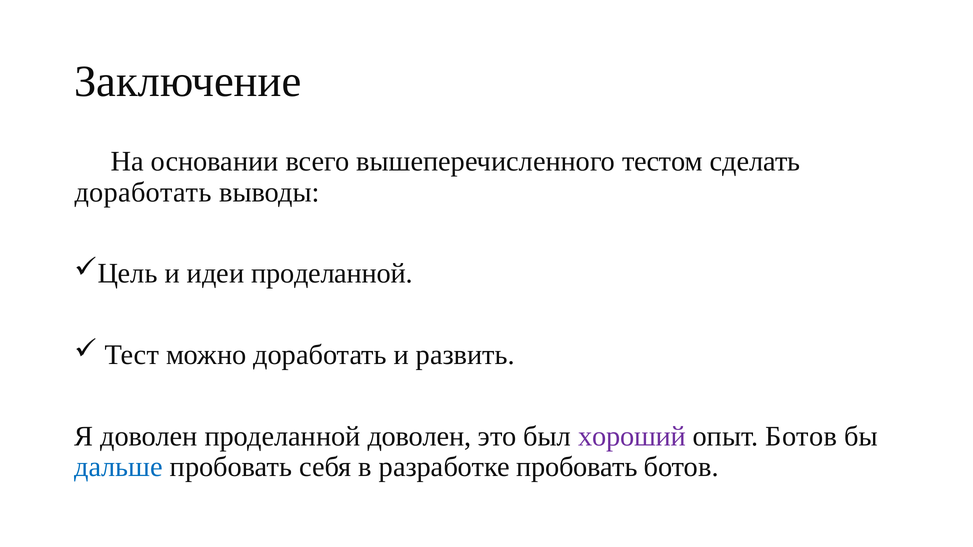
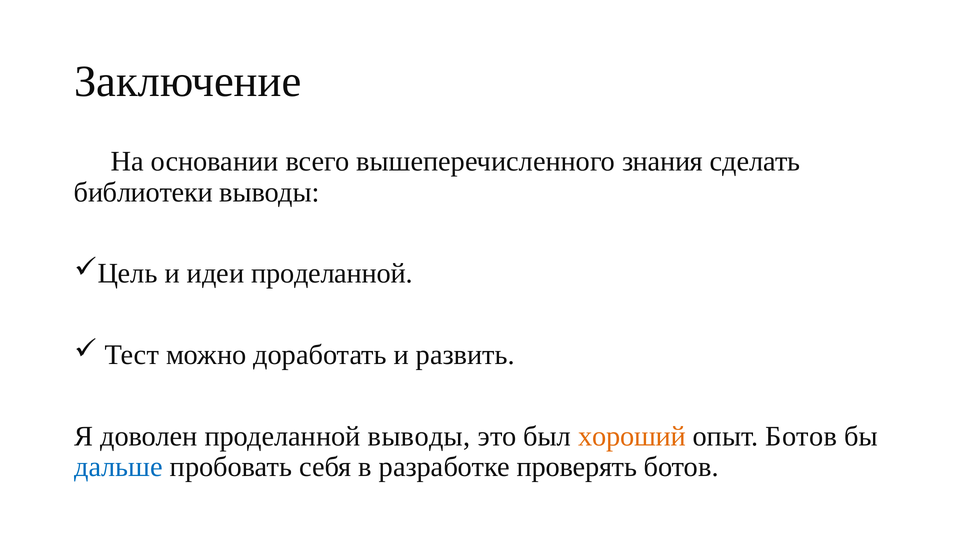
тестом: тестом -> знания
доработать at (143, 192): доработать -> библиотеки
проделанной доволен: доволен -> выводы
хороший colour: purple -> orange
разработке пробовать: пробовать -> проверять
